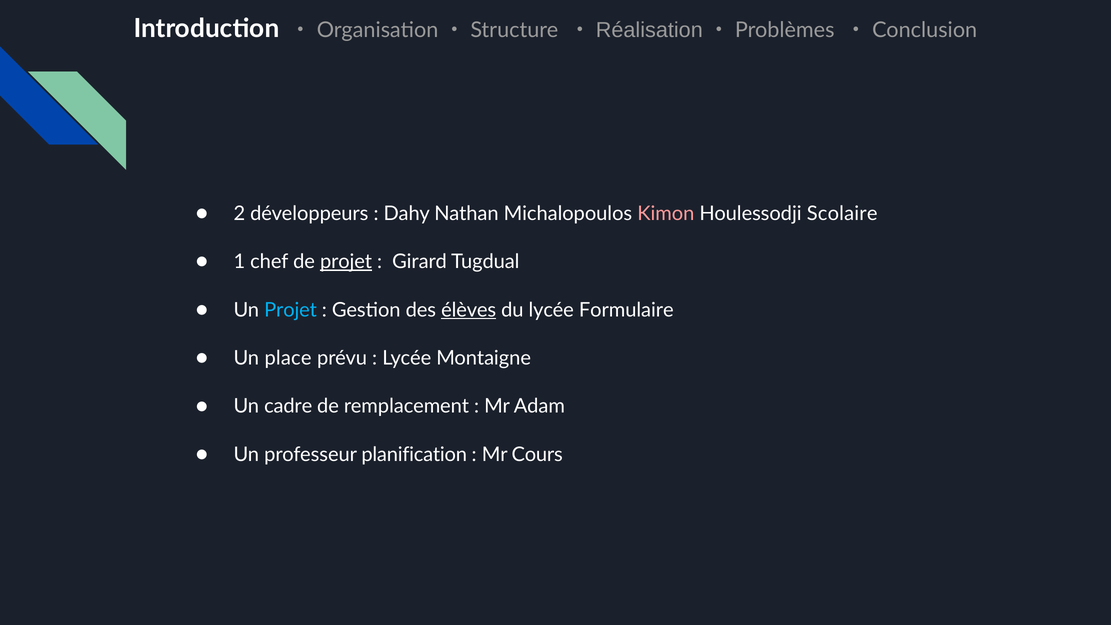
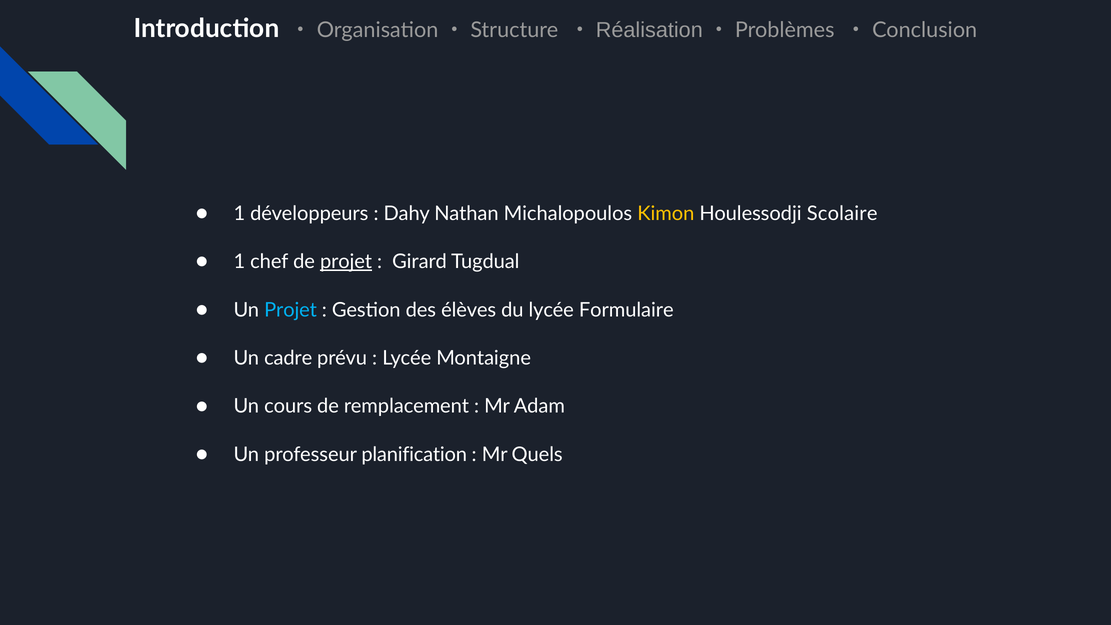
2 at (239, 213): 2 -> 1
Kimon colour: pink -> yellow
élèves underline: present -> none
place: place -> cadre
cadre: cadre -> cours
Cours: Cours -> Quels
